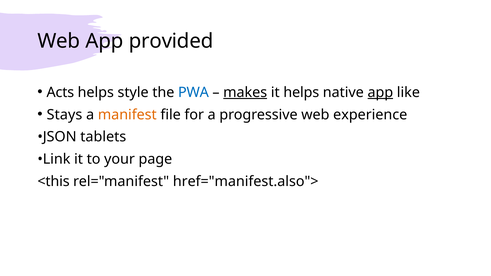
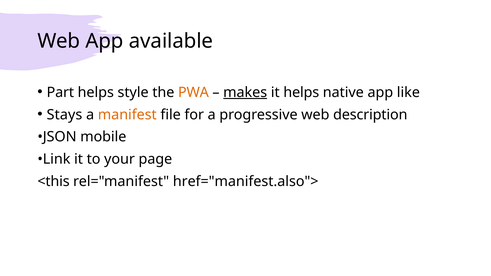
provided: provided -> available
Acts: Acts -> Part
PWA colour: blue -> orange
app at (380, 92) underline: present -> none
experience: experience -> description
tablets: tablets -> mobile
